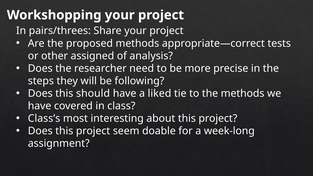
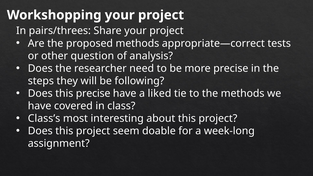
assigned: assigned -> question
this should: should -> precise
